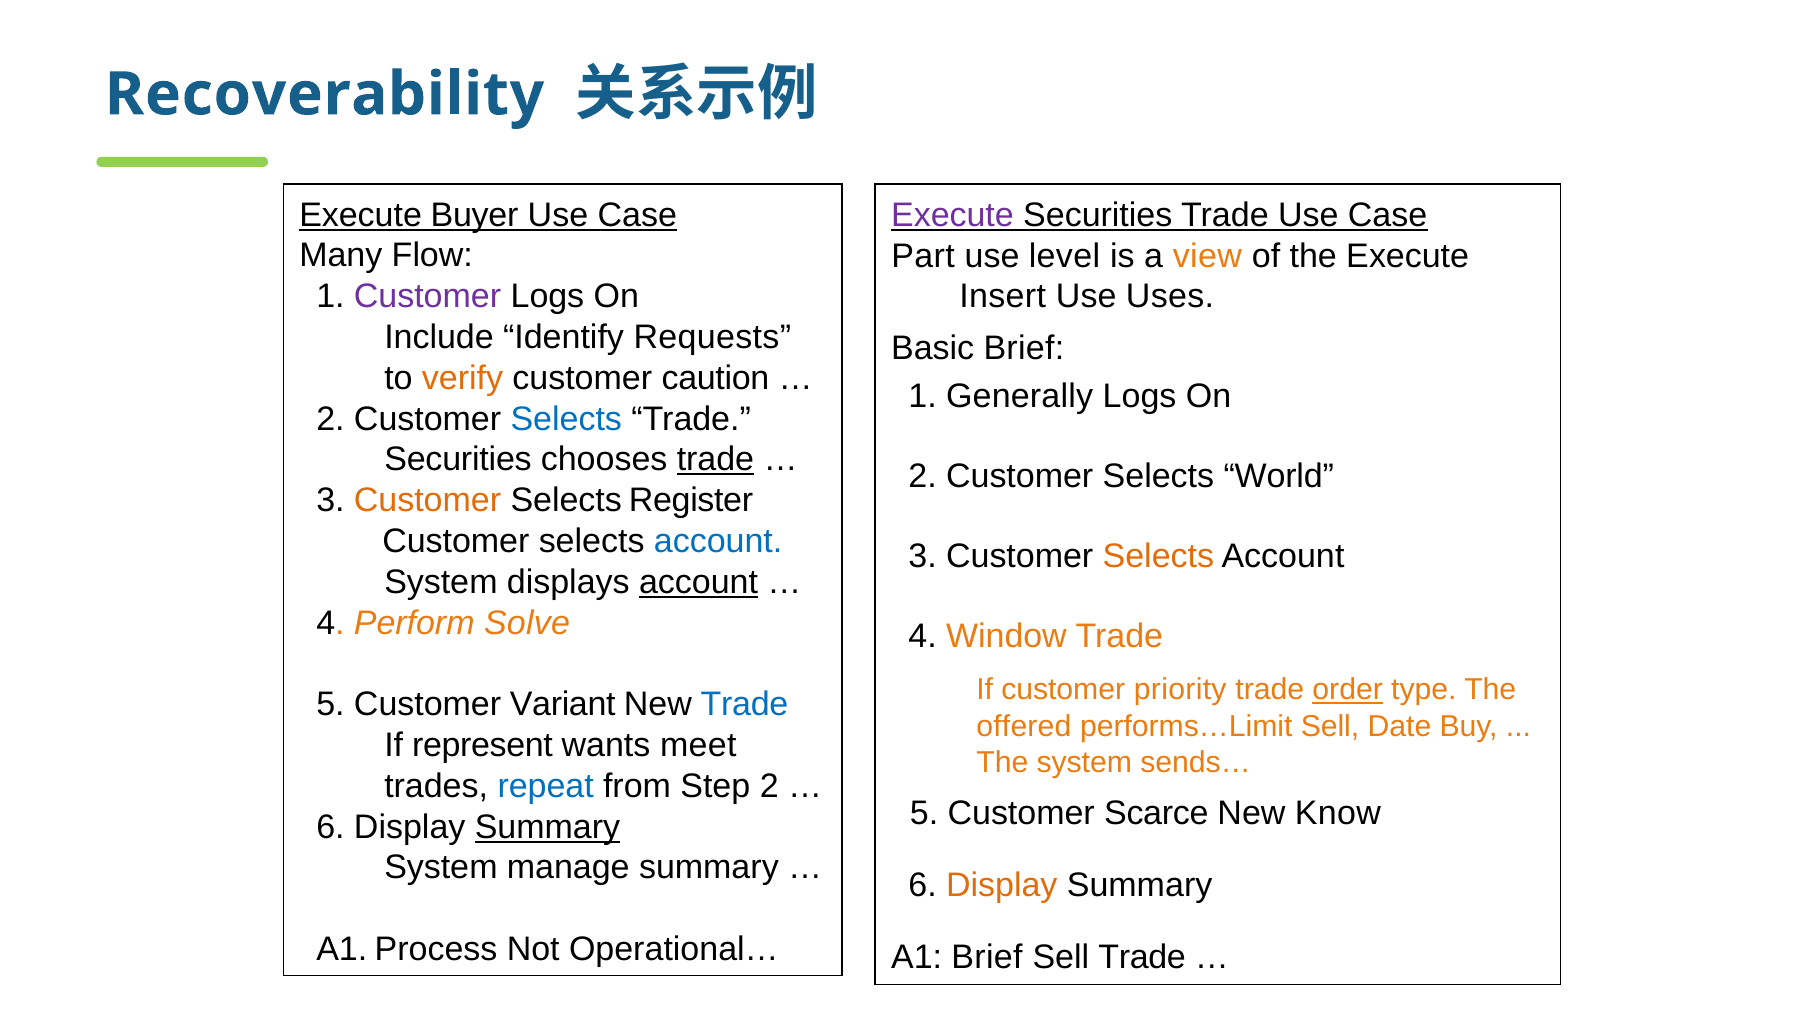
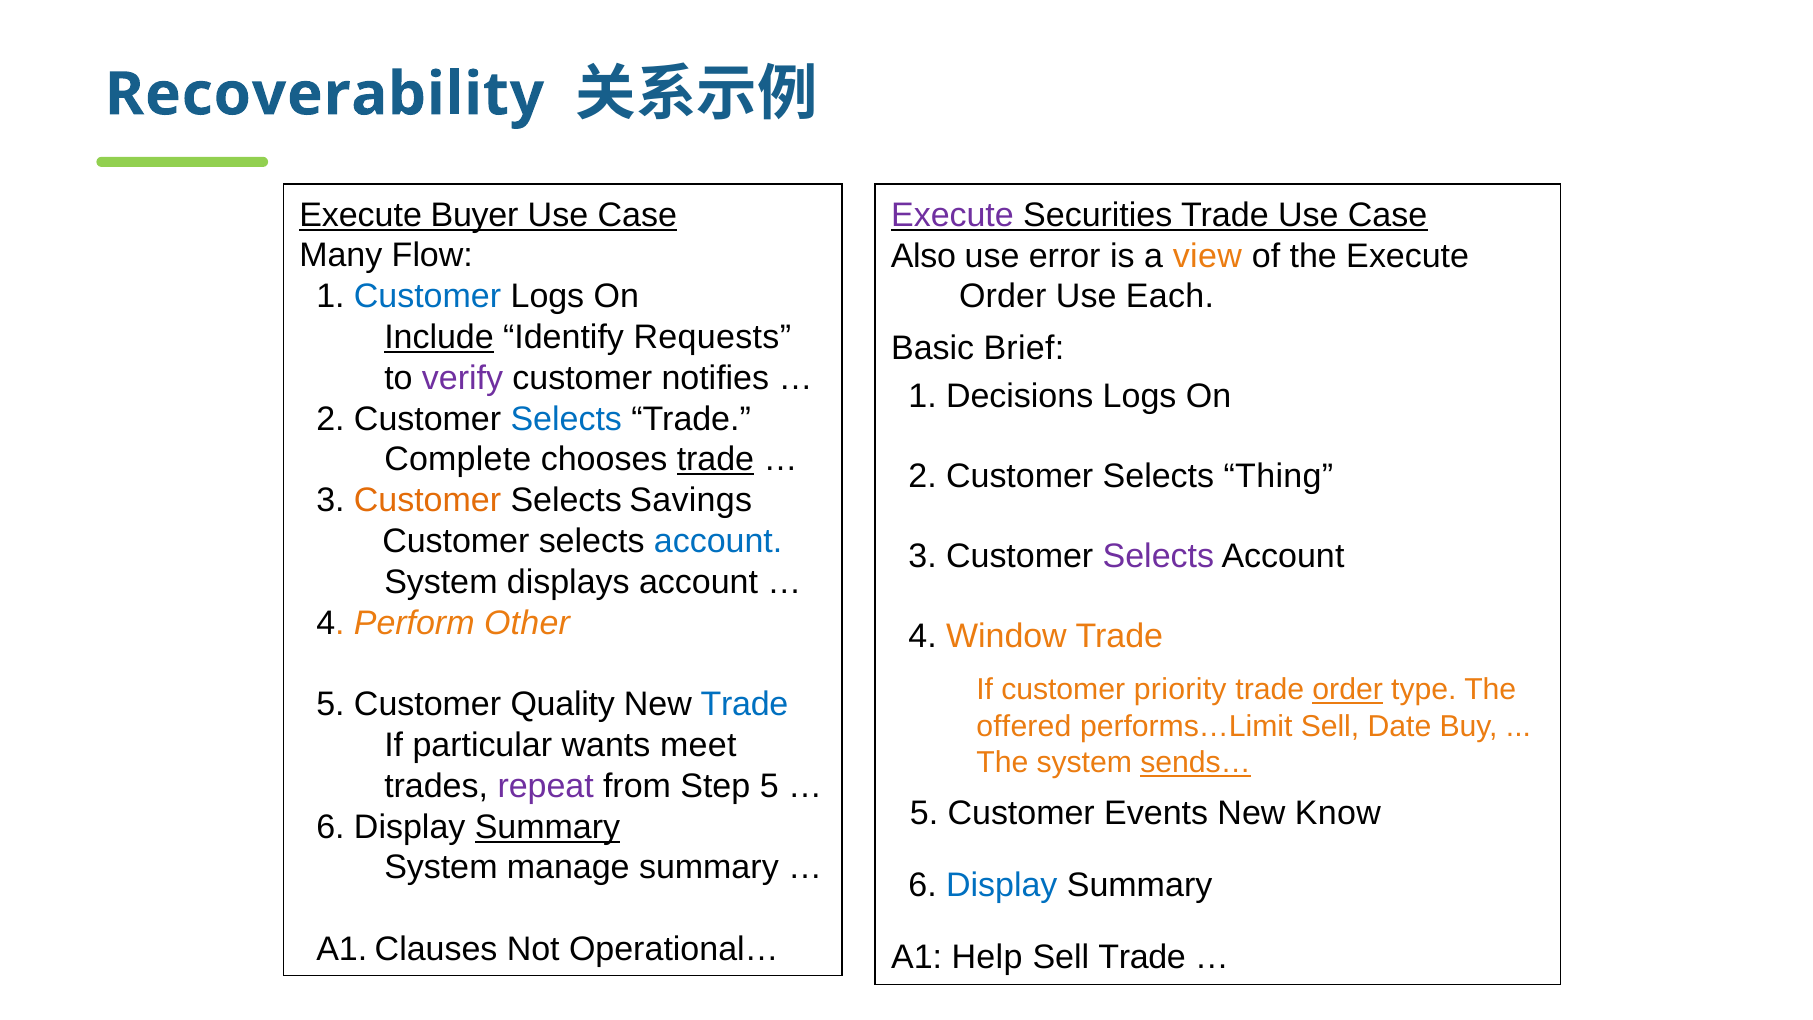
Part: Part -> Also
level: level -> error
Customer at (428, 296) colour: purple -> blue
Insert at (1003, 297): Insert -> Order
Uses: Uses -> Each
Include underline: none -> present
verify colour: orange -> purple
caution: caution -> notifies
Generally: Generally -> Decisions
Securities at (458, 460): Securities -> Complete
World: World -> Thing
Register: Register -> Savings
Selects at (1158, 556) colour: orange -> purple
account at (699, 582) underline: present -> none
Solve: Solve -> Other
Variant: Variant -> Quality
represent: represent -> particular
sends… underline: none -> present
repeat colour: blue -> purple
Step 2: 2 -> 5
Scarce: Scarce -> Events
Display at (1002, 886) colour: orange -> blue
Process: Process -> Clauses
A1 Brief: Brief -> Help
